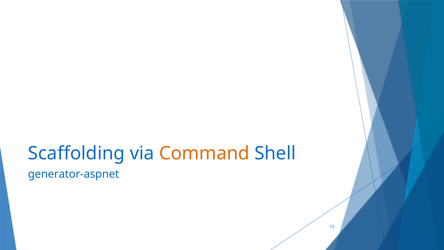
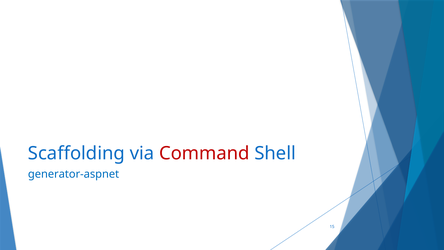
Command colour: orange -> red
